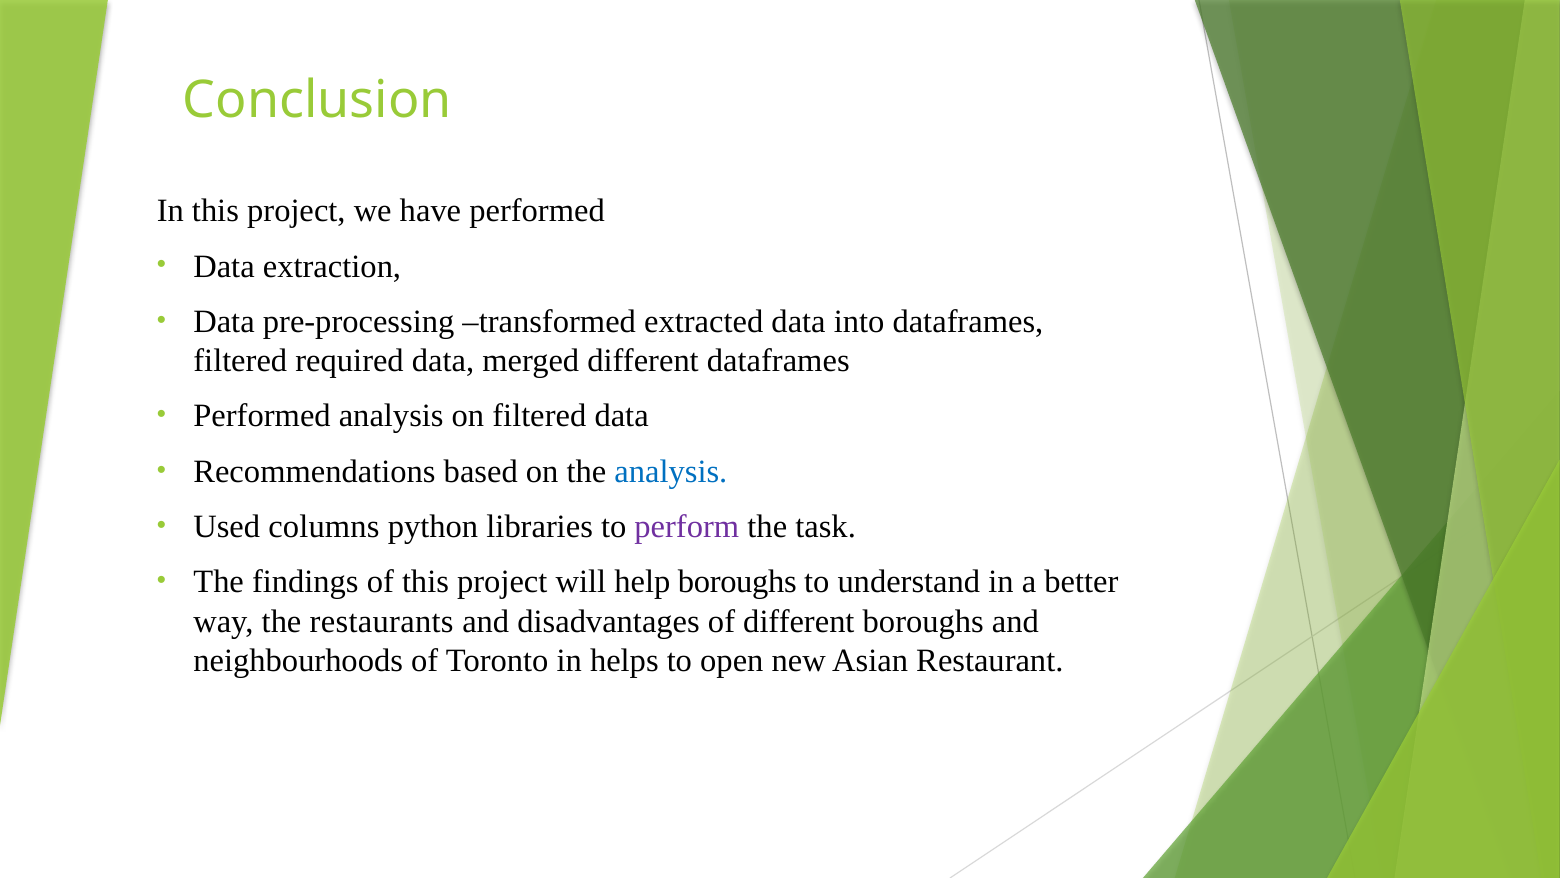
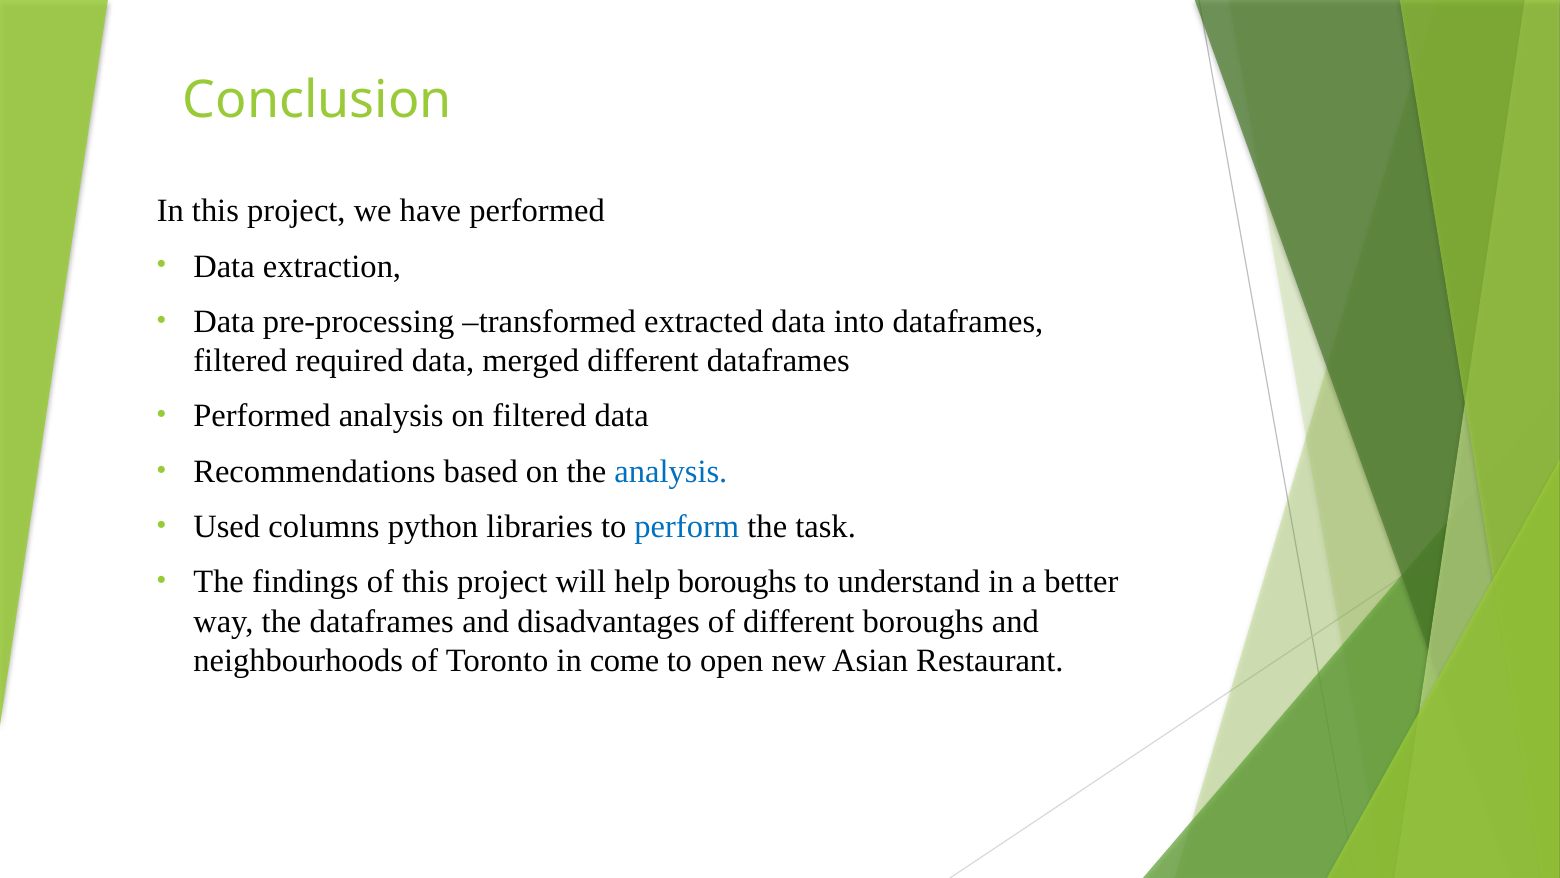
perform colour: purple -> blue
the restaurants: restaurants -> dataframes
helps: helps -> come
